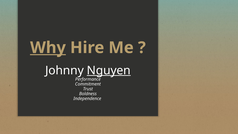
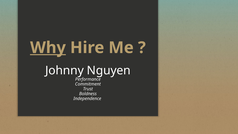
Nguyen underline: present -> none
